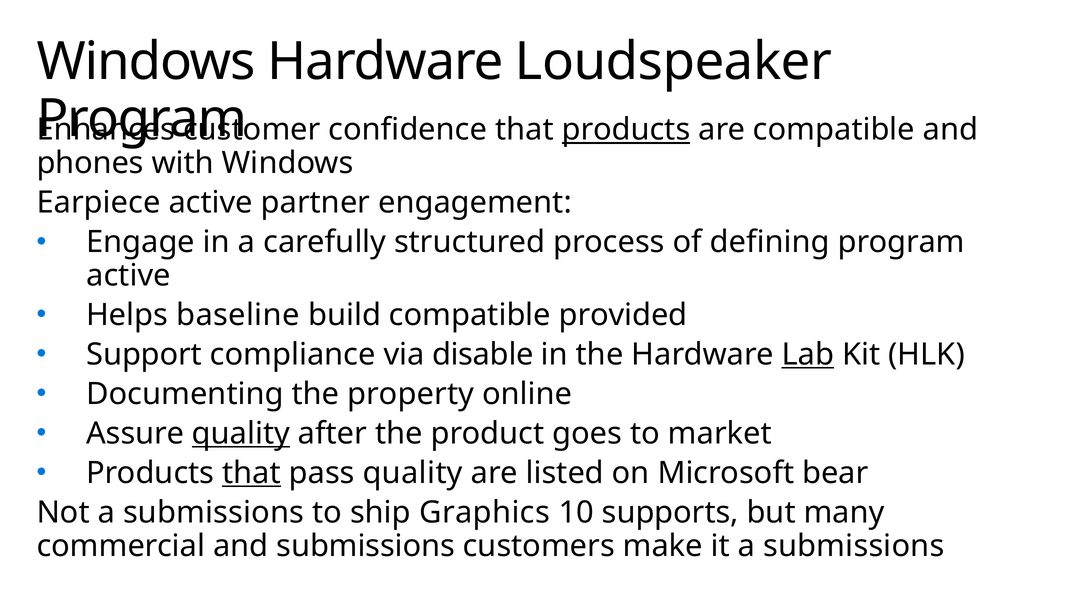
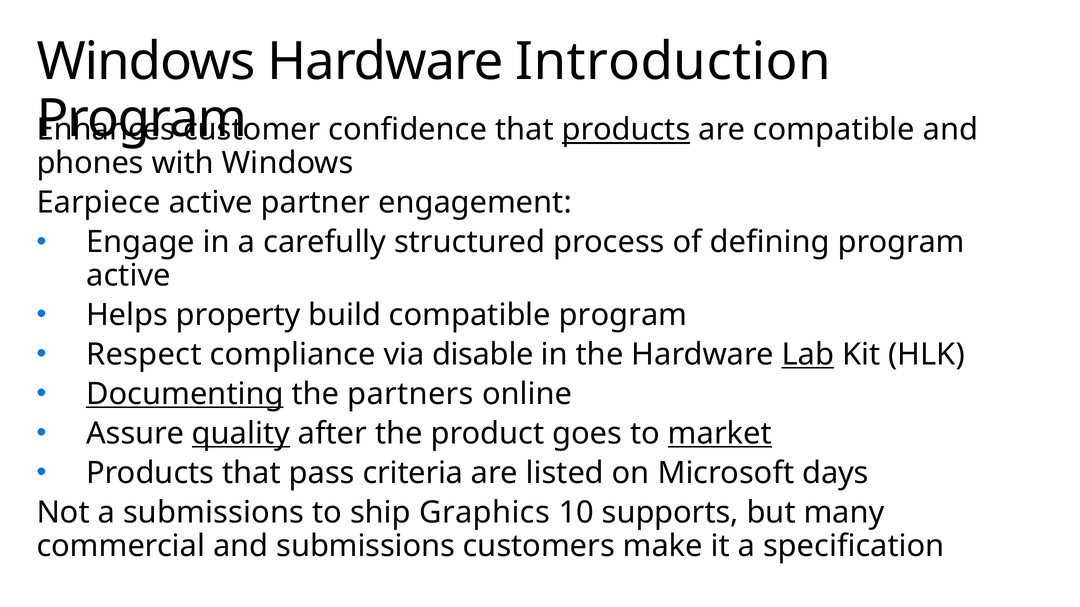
Loudspeaker: Loudspeaker -> Introduction
baseline: baseline -> property
compatible provided: provided -> program
Support: Support -> Respect
Documenting underline: none -> present
property: property -> partners
market underline: none -> present
that at (252, 473) underline: present -> none
pass quality: quality -> criteria
bear: bear -> days
it a submissions: submissions -> specification
